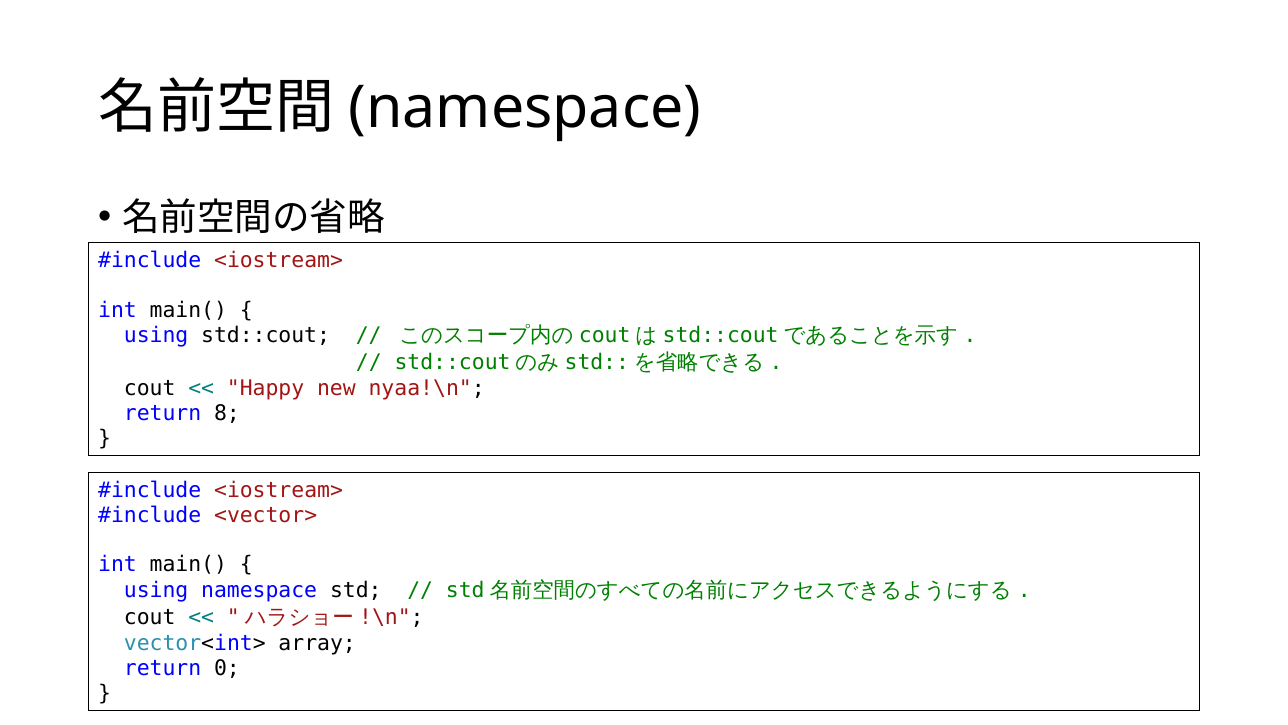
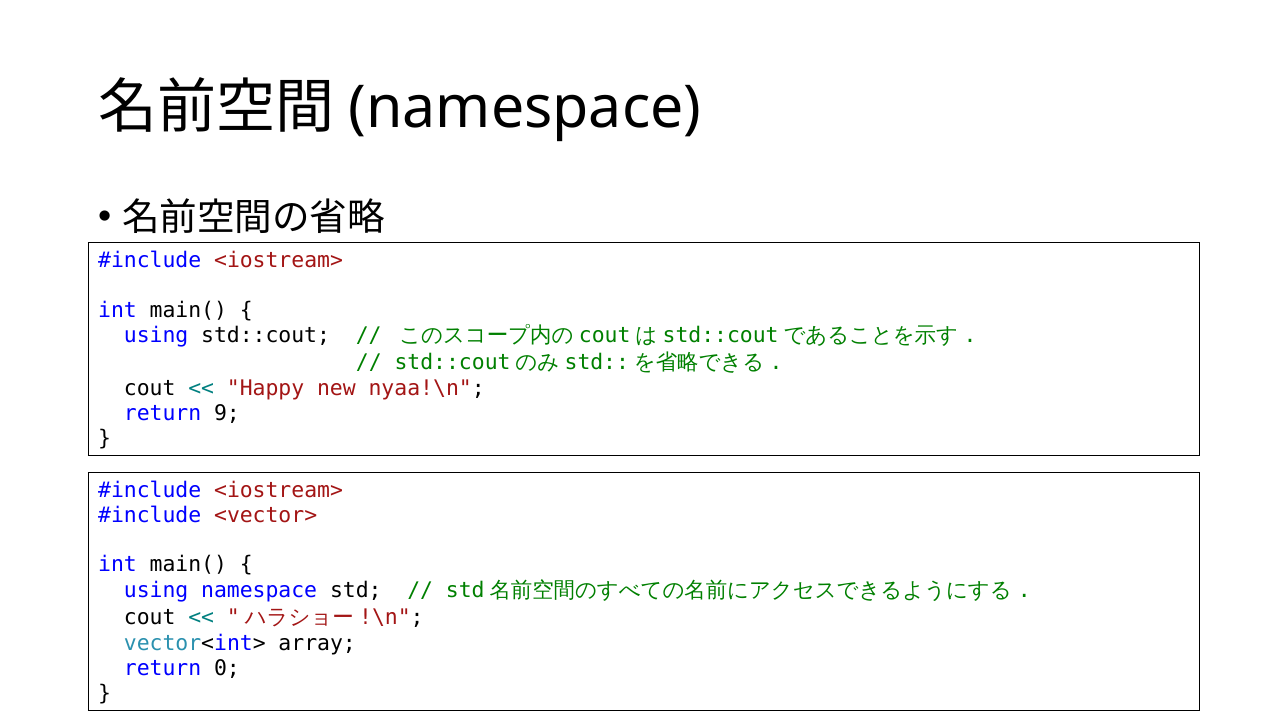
8: 8 -> 9
